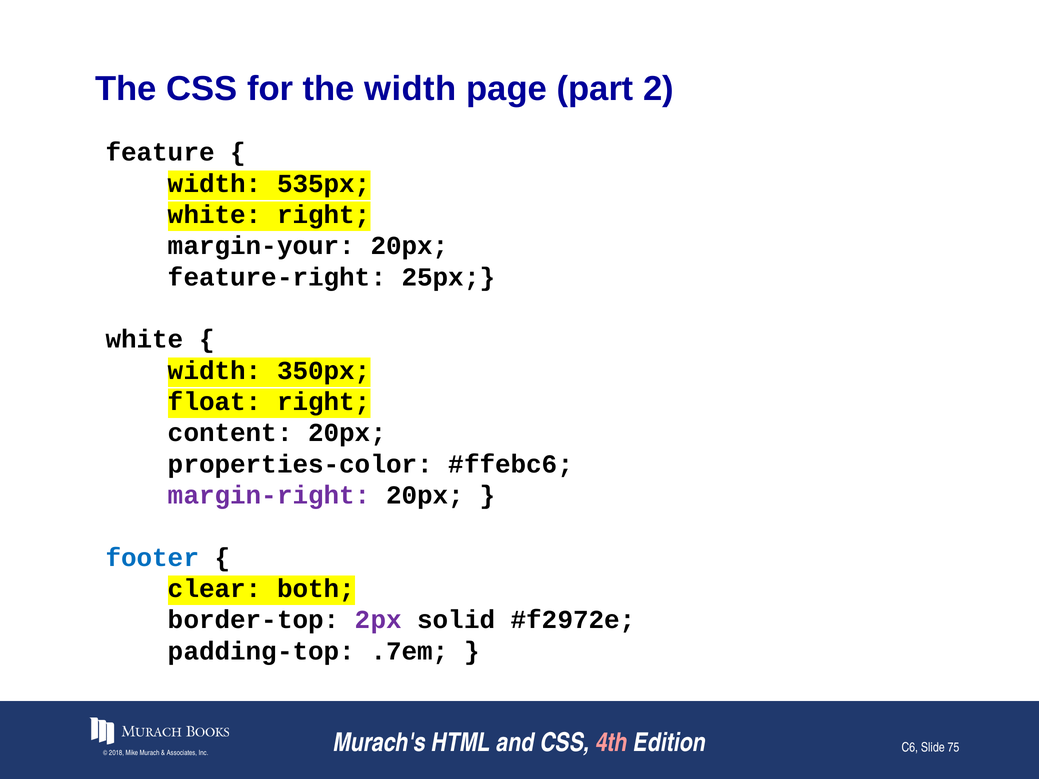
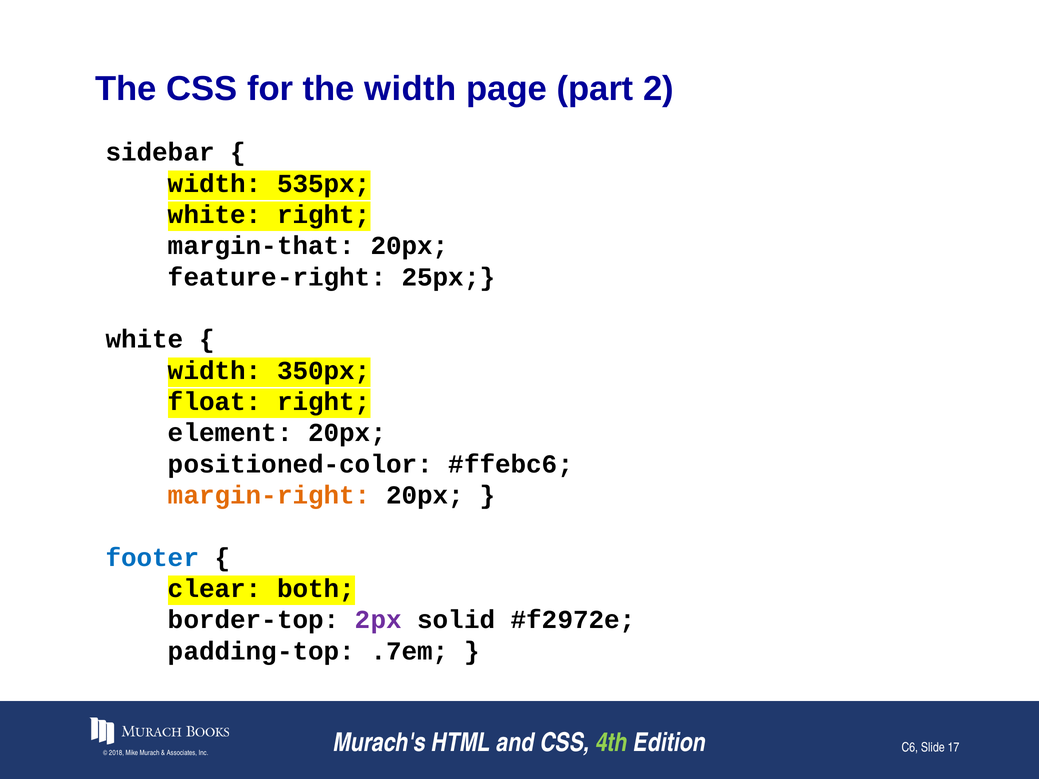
feature: feature -> sidebar
margin-your: margin-your -> margin-that
content: content -> element
properties-color: properties-color -> positioned-color
margin-right colour: purple -> orange
4th colour: pink -> light green
75: 75 -> 17
